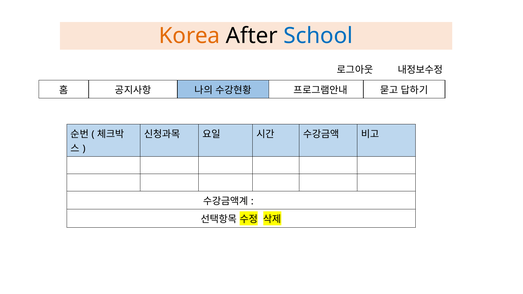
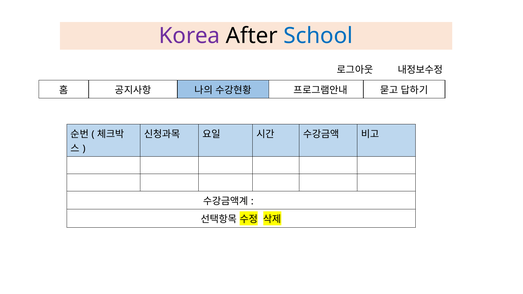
Korea colour: orange -> purple
